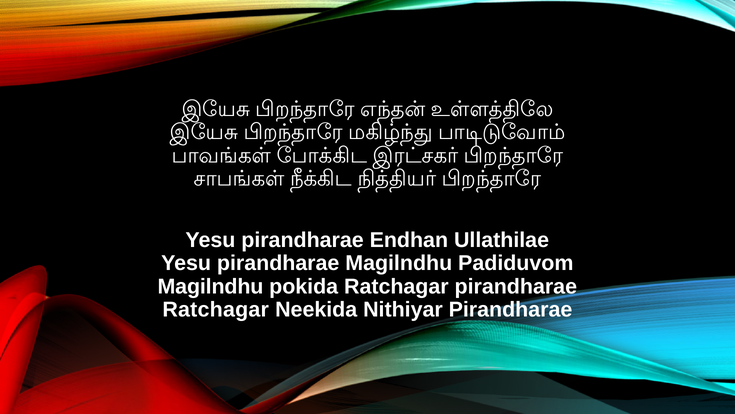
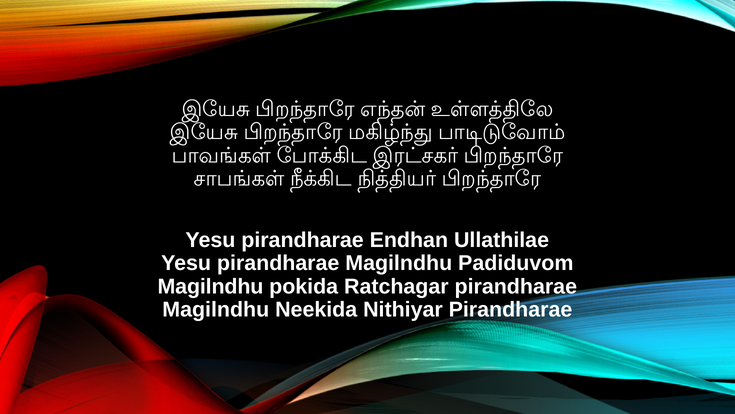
Ratchagar at (216, 309): Ratchagar -> Magilndhu
